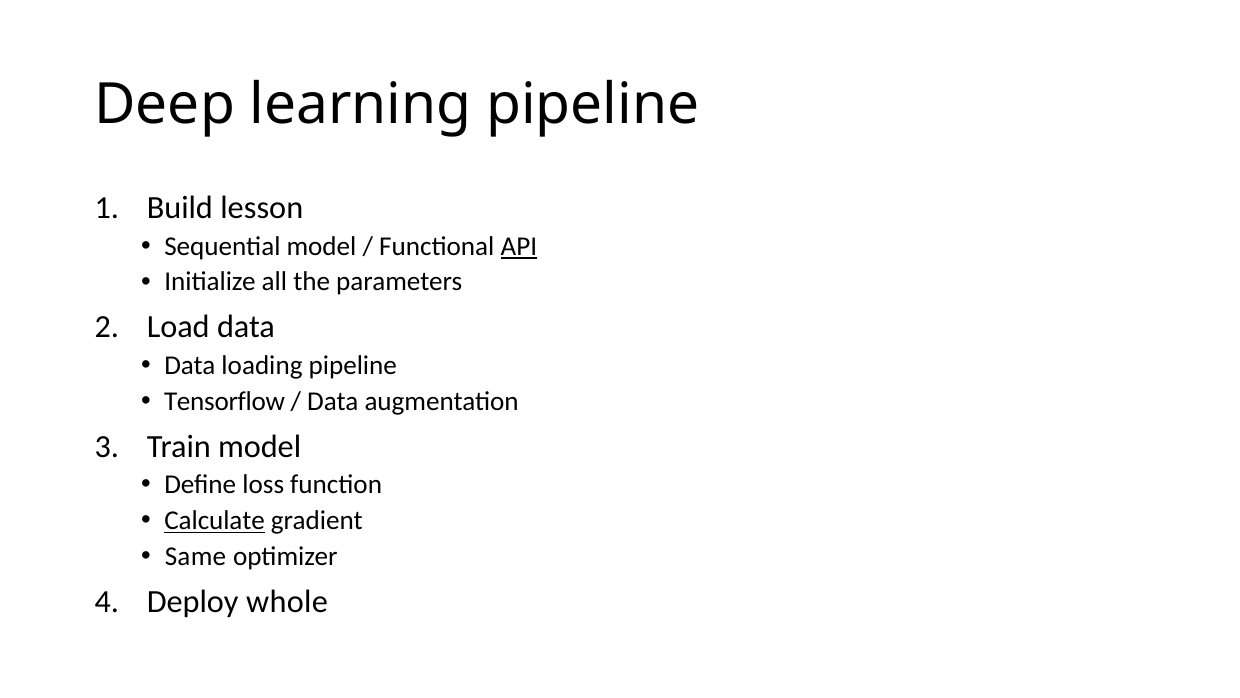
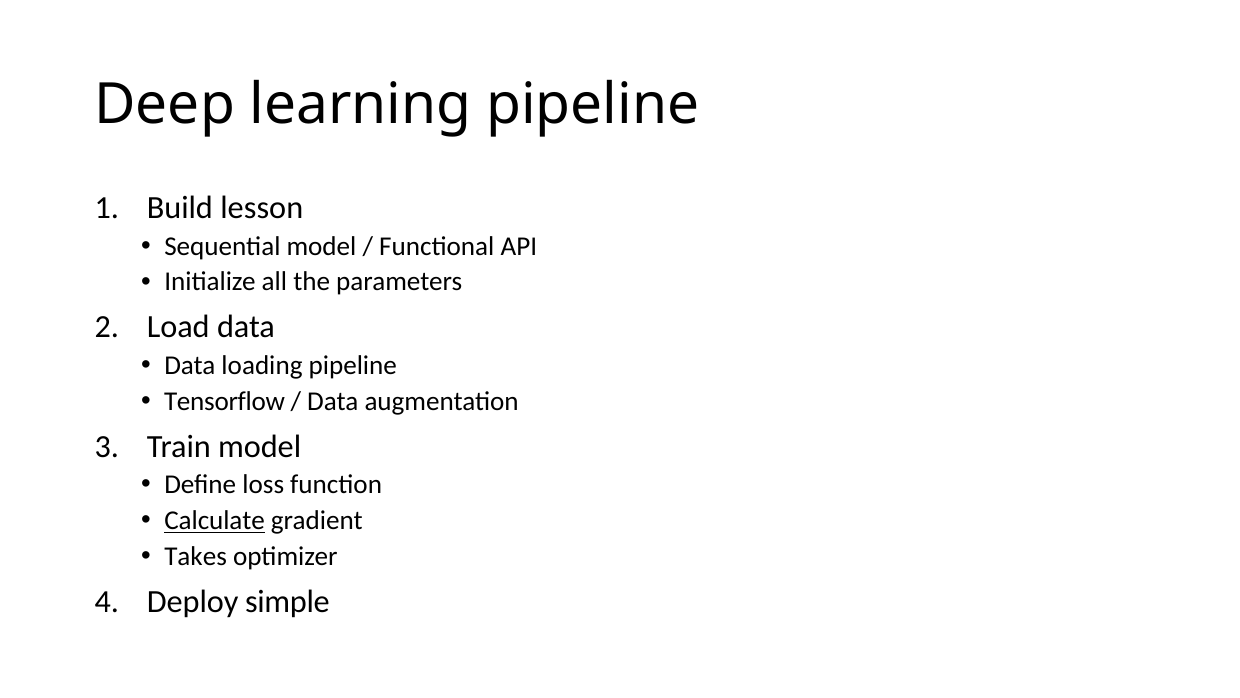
API underline: present -> none
Same: Same -> Takes
whole: whole -> simple
